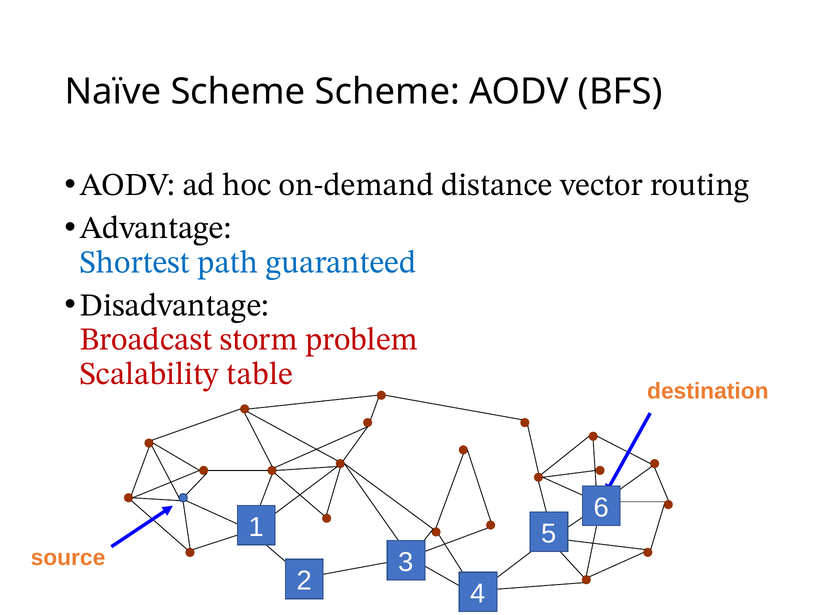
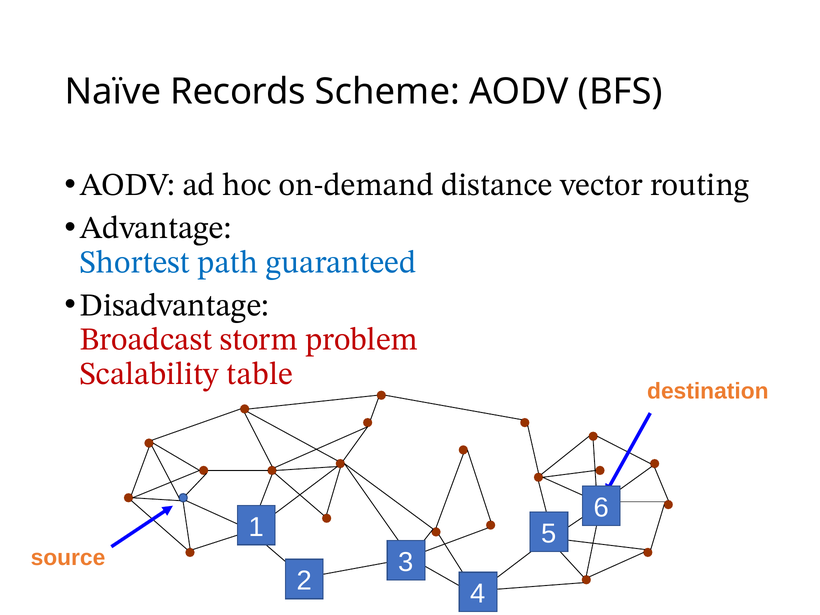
Naïve Scheme: Scheme -> Records
